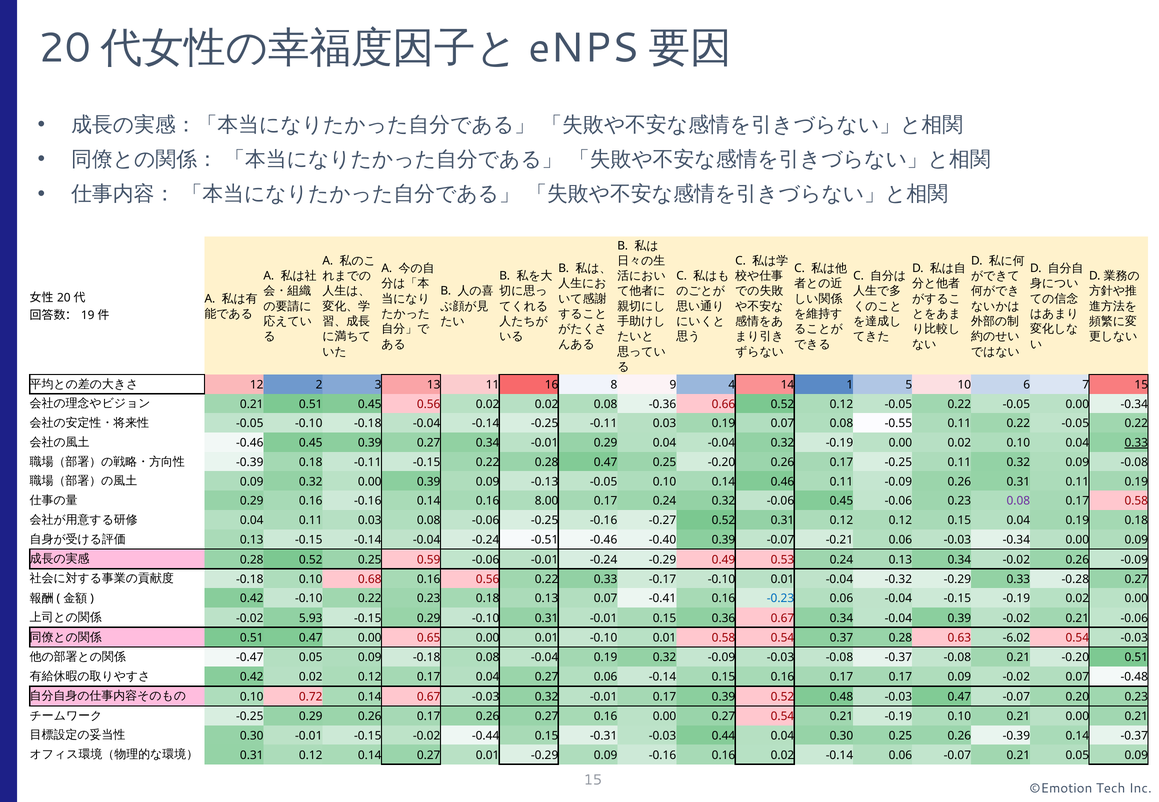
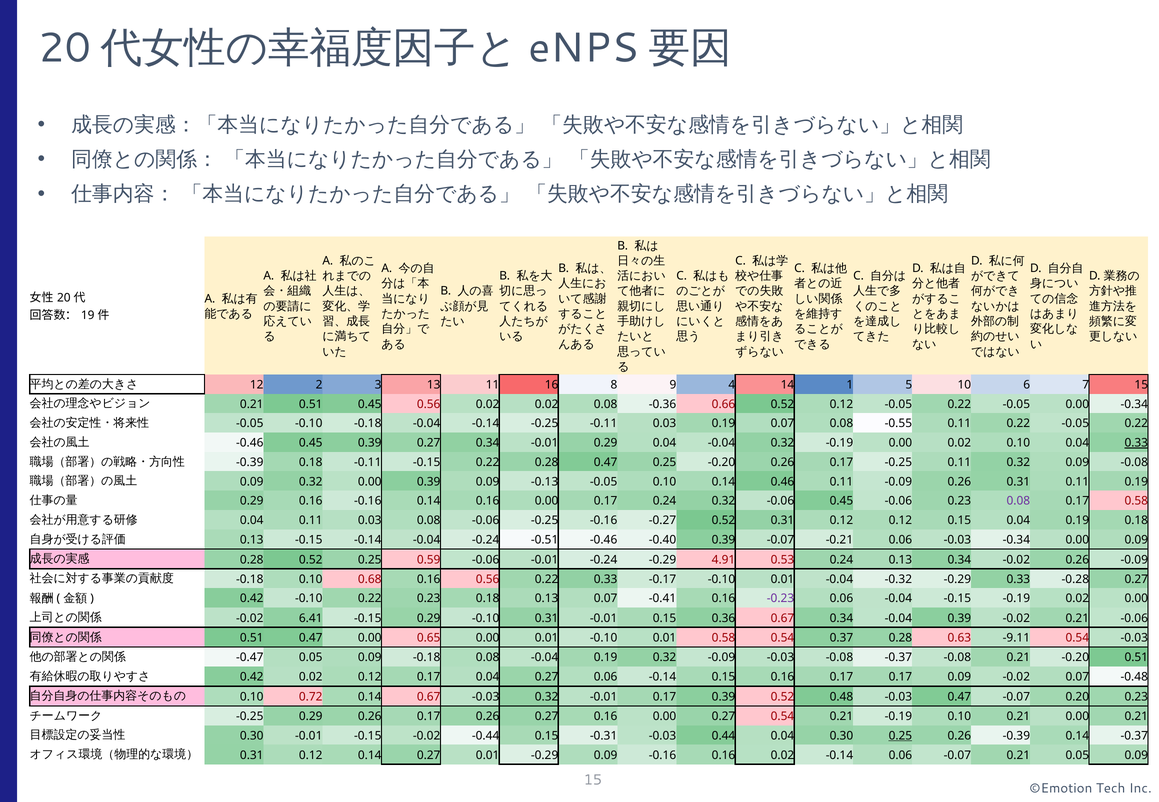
0.14 0.16 8.00: 8.00 -> 0.00
0.49: 0.49 -> 4.91
-0.23 colour: blue -> purple
5.93: 5.93 -> 6.41
-6.02: -6.02 -> -9.11
0.25 at (900, 736) underline: none -> present
